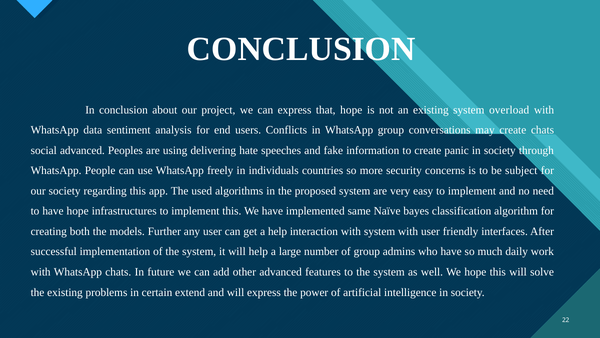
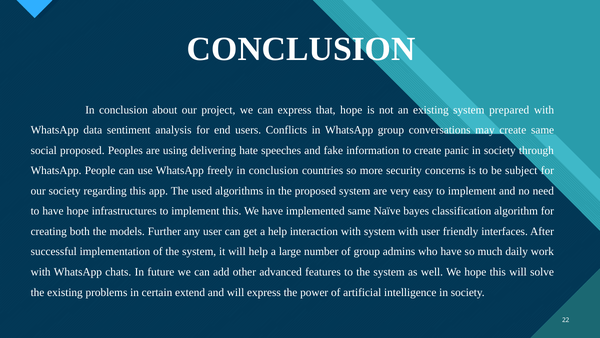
overload: overload -> prepared
create chats: chats -> same
social advanced: advanced -> proposed
freely in individuals: individuals -> conclusion
